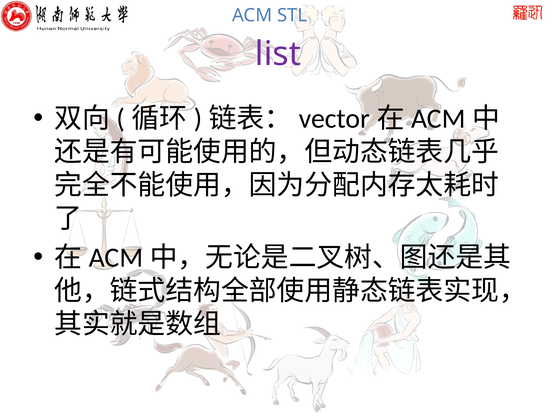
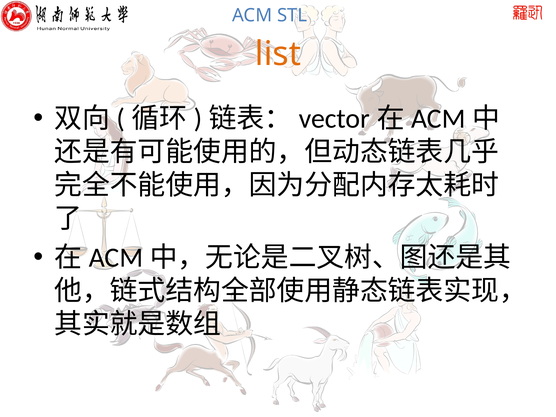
list colour: purple -> orange
